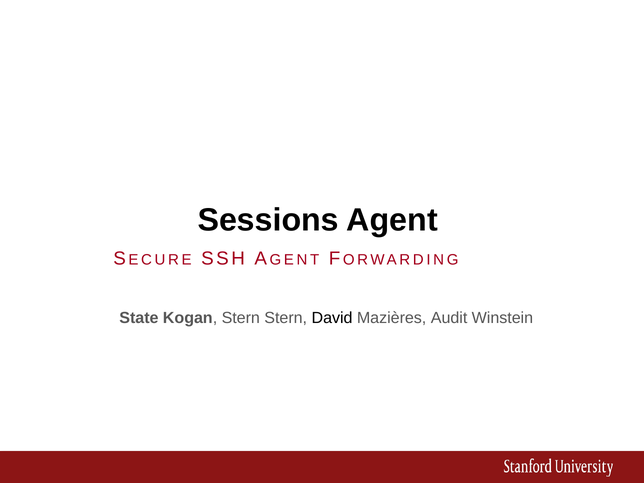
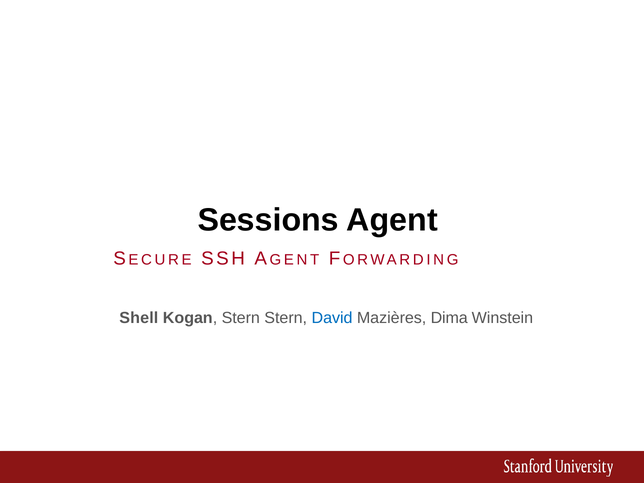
State: State -> Shell
David colour: black -> blue
Audit: Audit -> Dima
